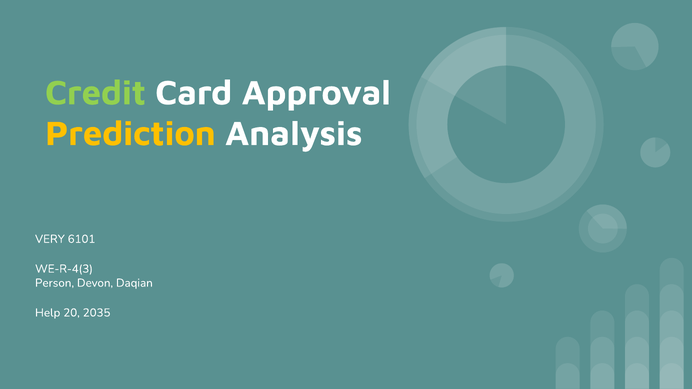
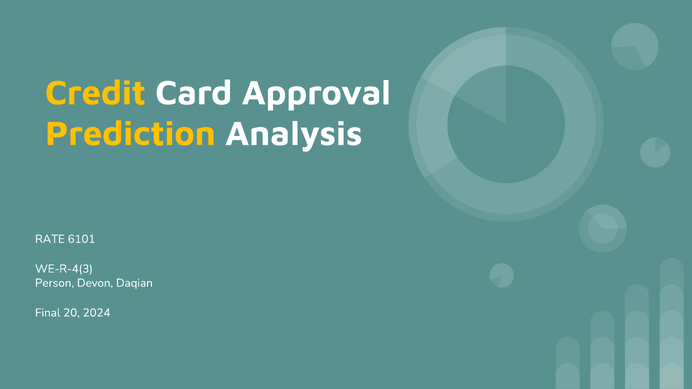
Credit colour: light green -> yellow
VERY: VERY -> RATE
Help: Help -> Final
2035: 2035 -> 2024
